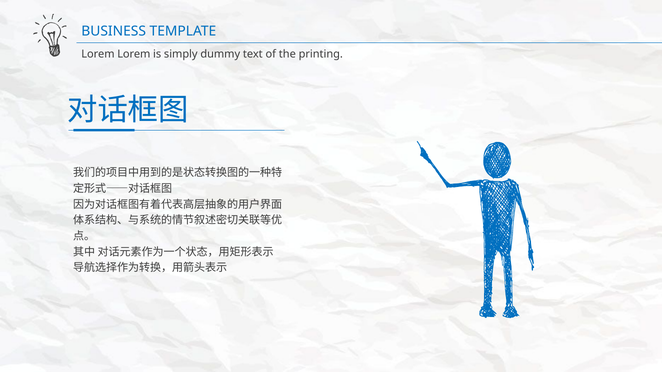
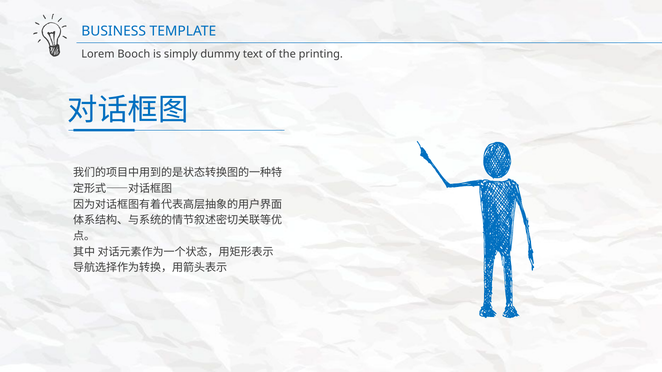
Lorem Lorem: Lorem -> Booch
